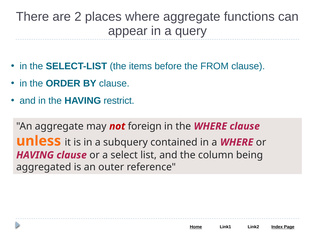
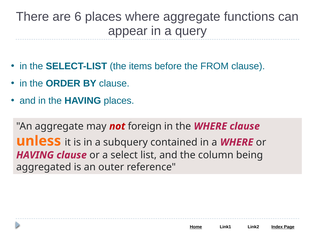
2: 2 -> 6
HAVING restrict: restrict -> places
